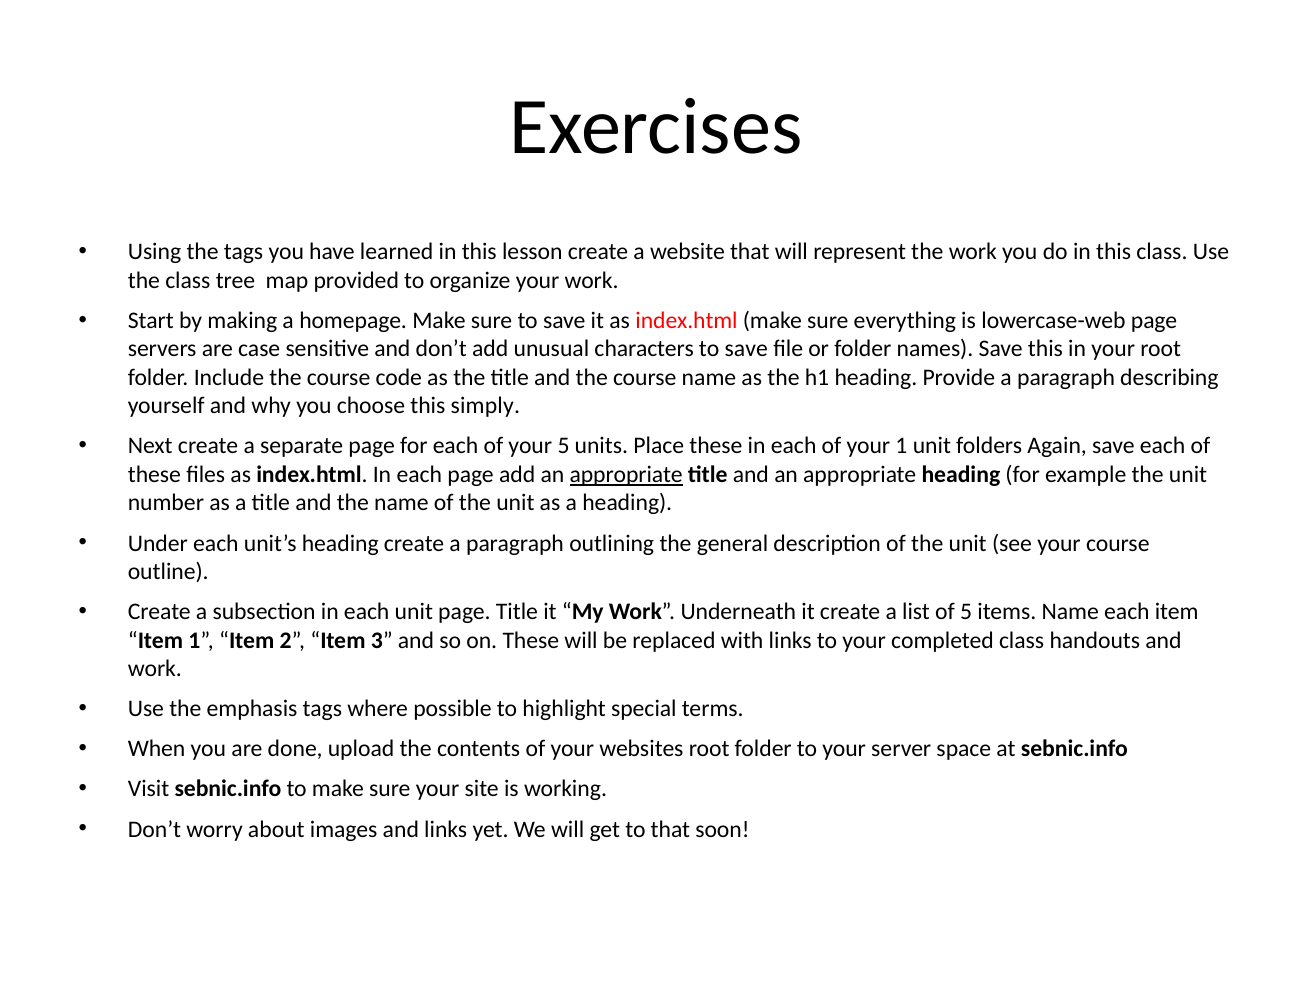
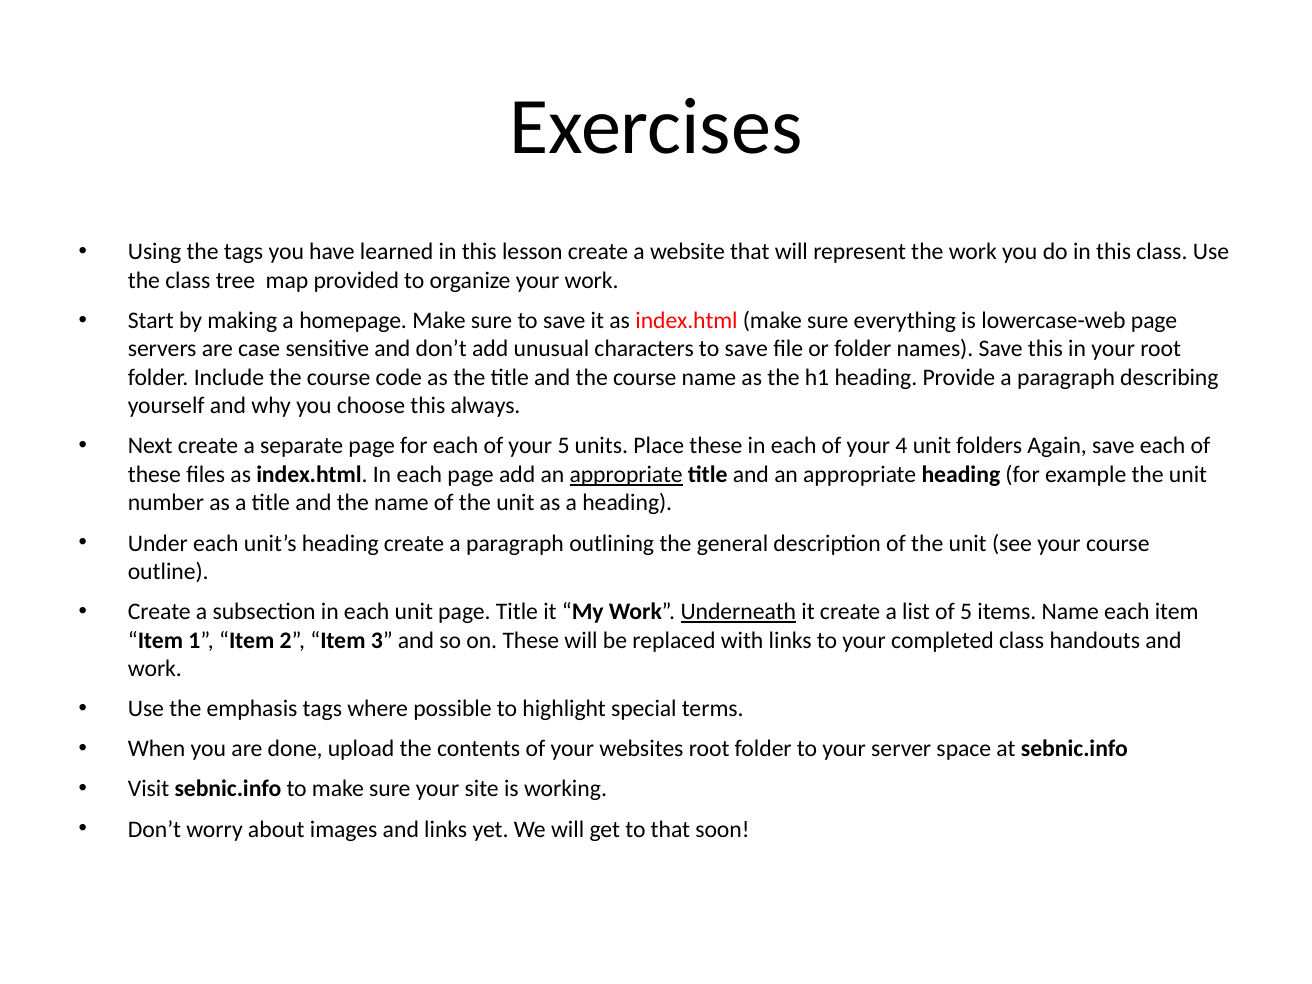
simply: simply -> always
your 1: 1 -> 4
Underneath underline: none -> present
